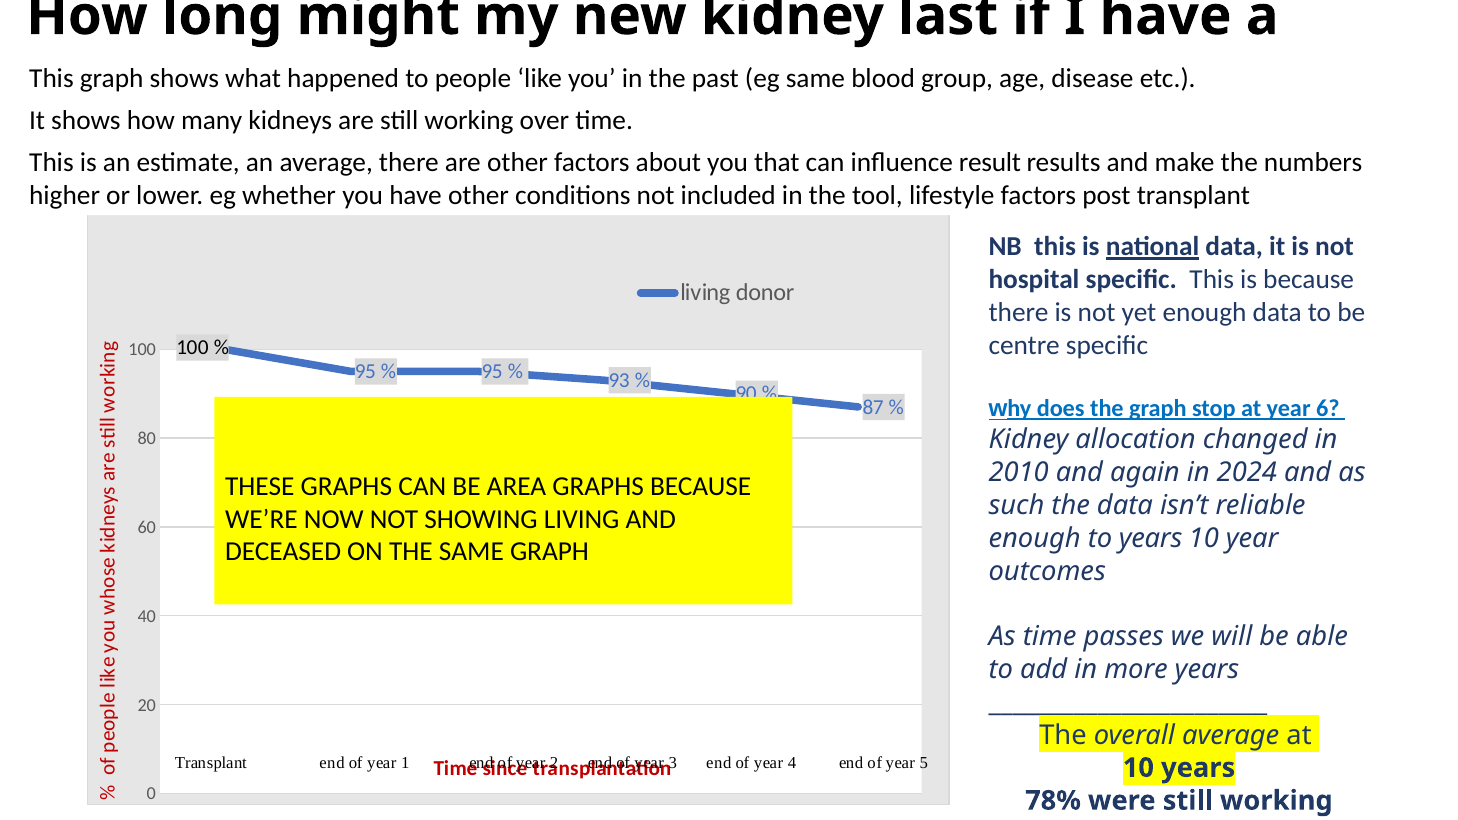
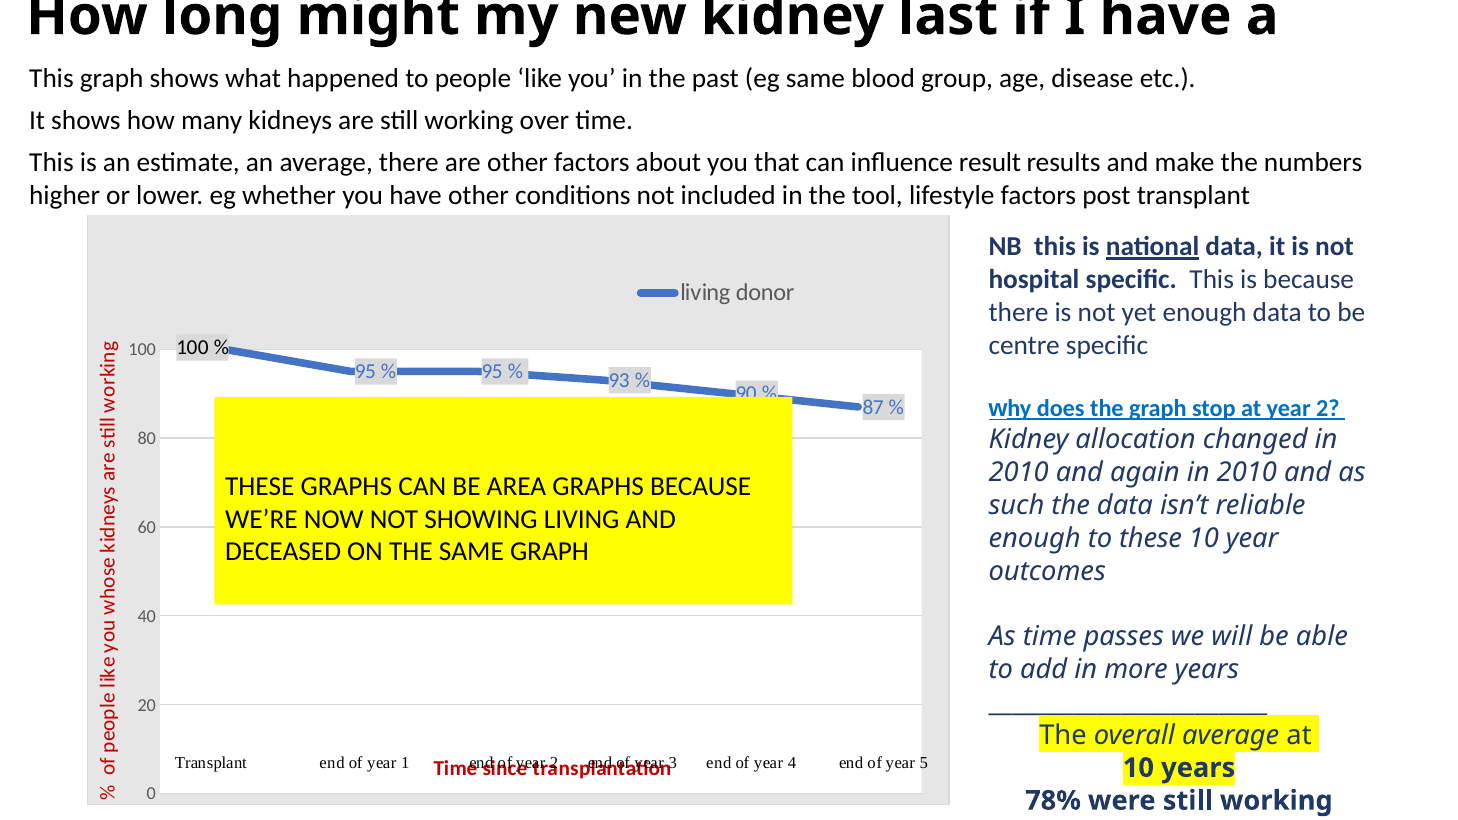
at year 6: 6 -> 2
again in 2024: 2024 -> 2010
to years: years -> these
